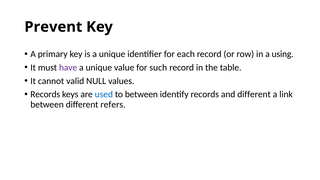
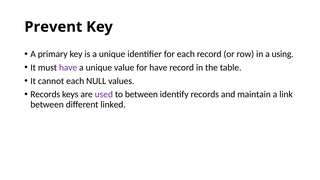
for such: such -> have
cannot valid: valid -> each
used colour: blue -> purple
and different: different -> maintain
refers: refers -> linked
